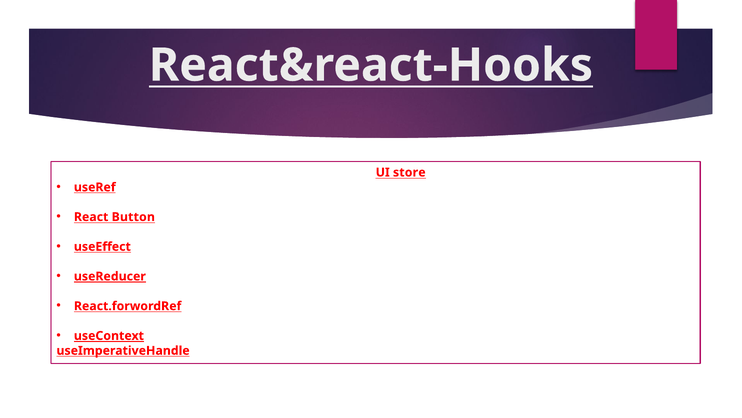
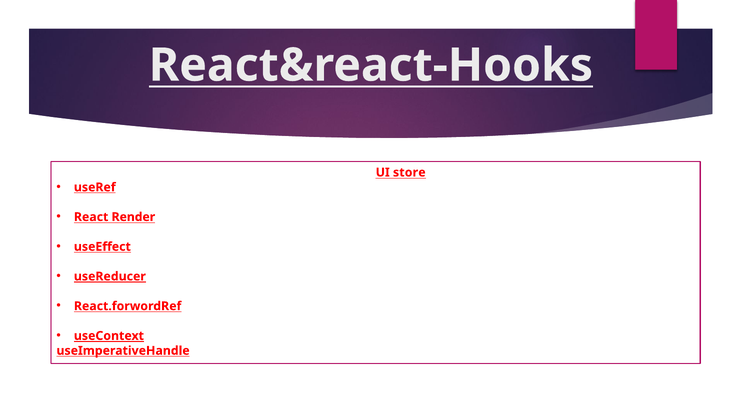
Button: Button -> Render
